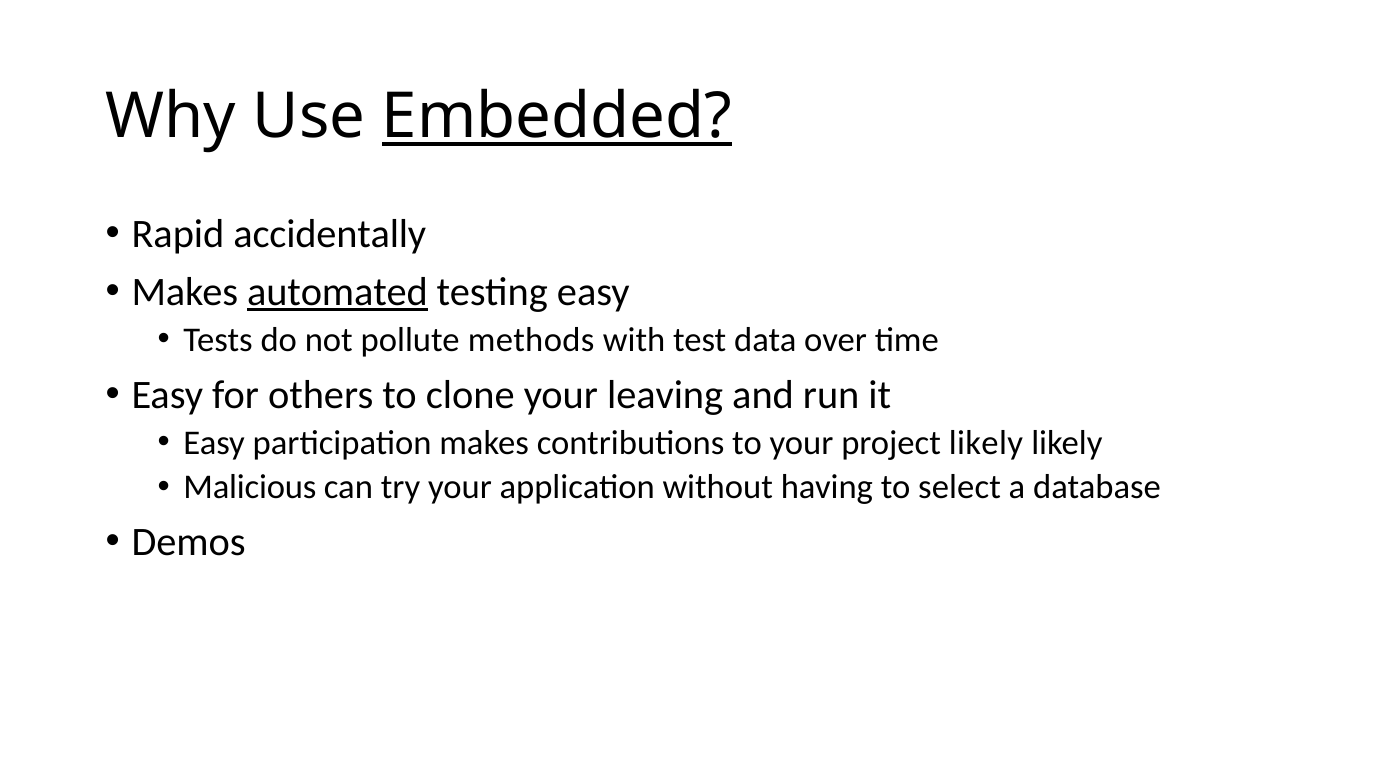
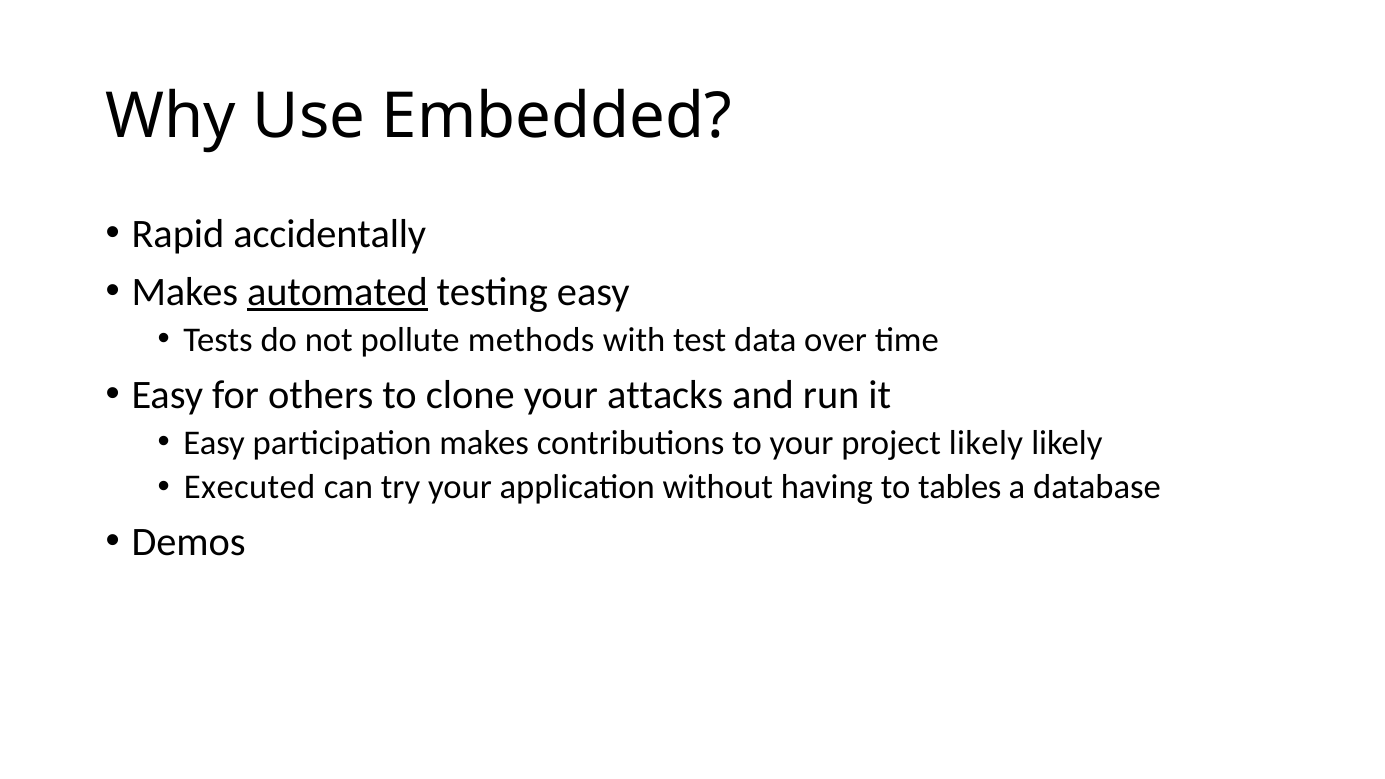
Embedded underline: present -> none
leaving: leaving -> attacks
Malicious: Malicious -> Executed
select: select -> tables
